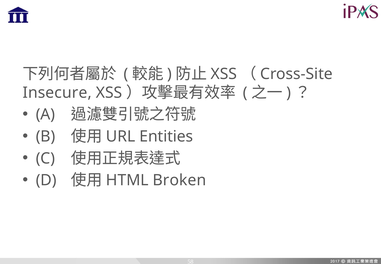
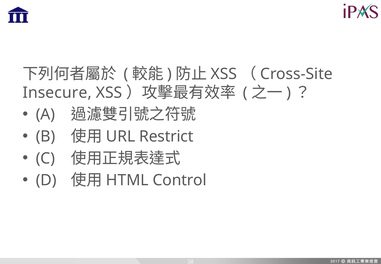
Entities: Entities -> Restrict
Broken: Broken -> Control
